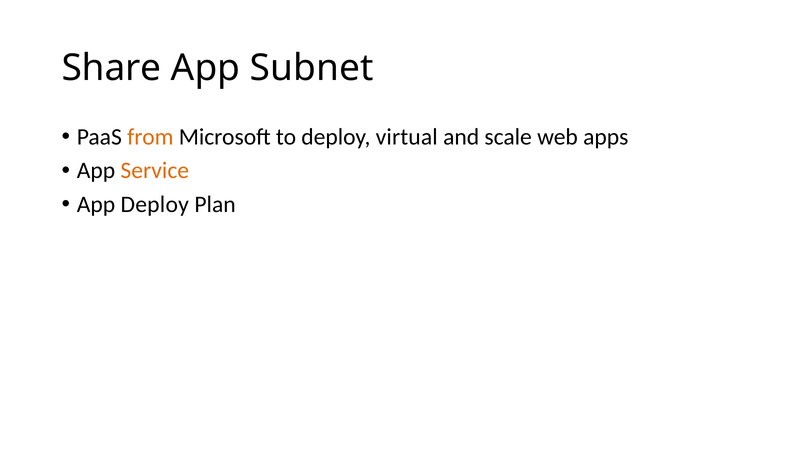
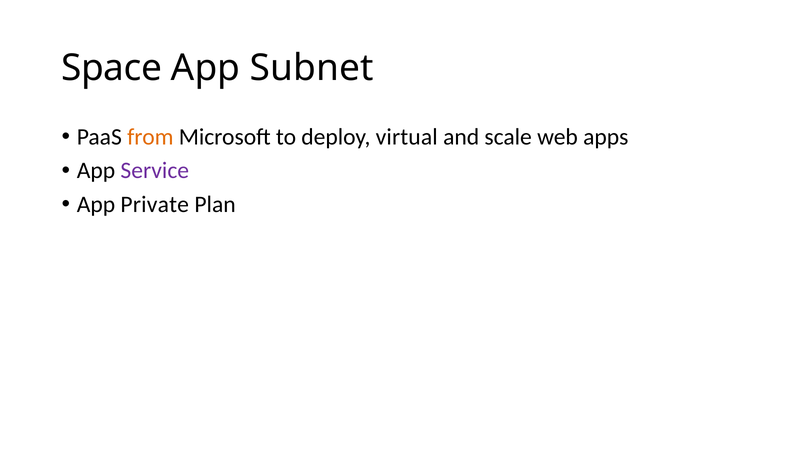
Share: Share -> Space
Service colour: orange -> purple
App Deploy: Deploy -> Private
